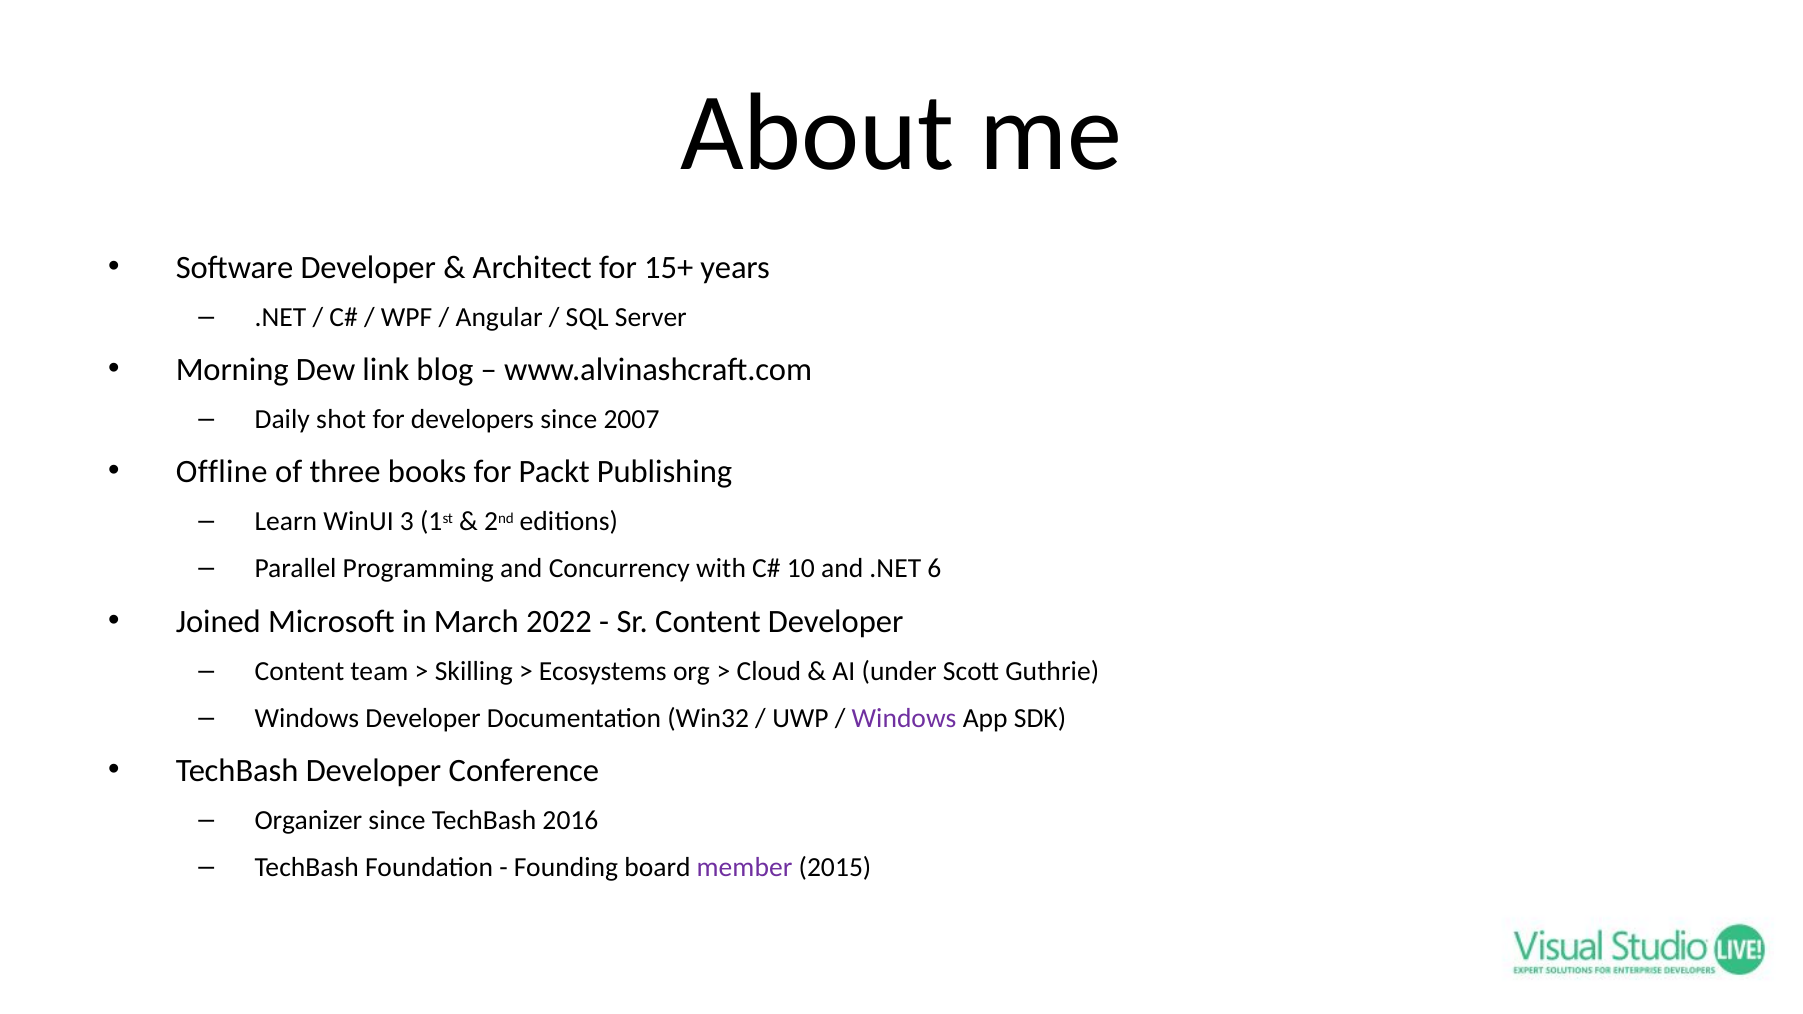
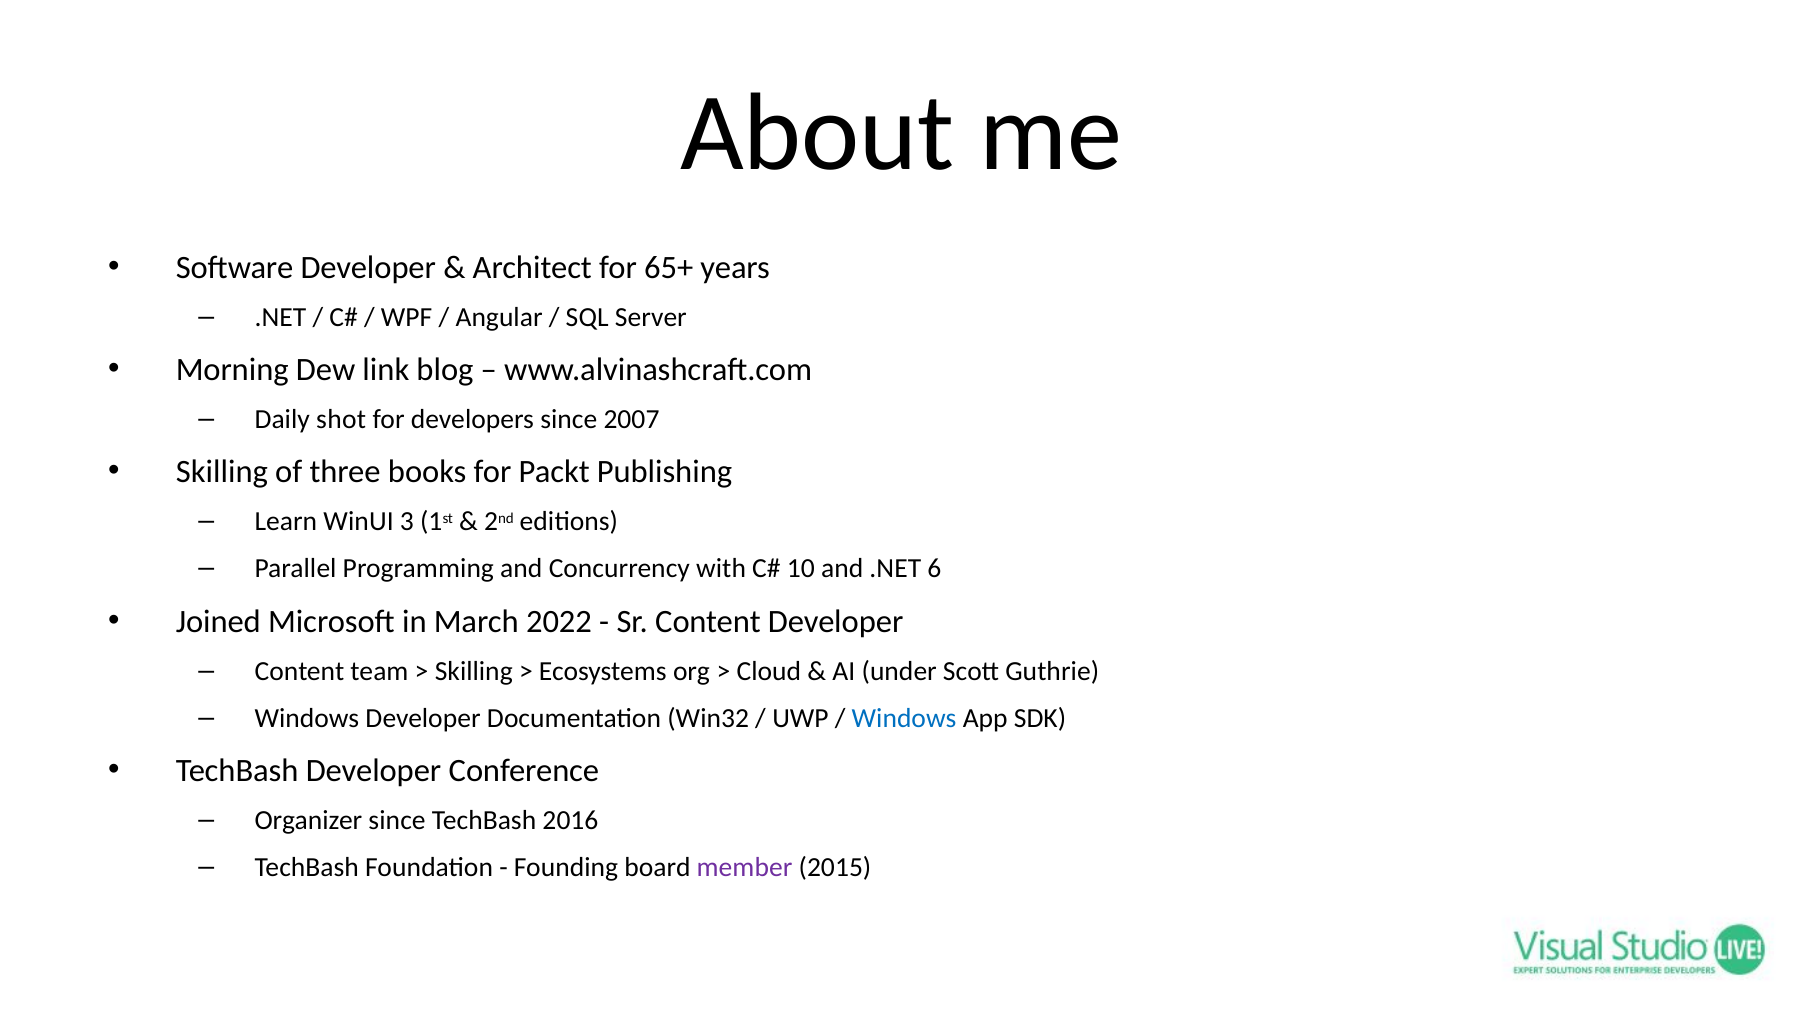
15+: 15+ -> 65+
Offline at (222, 472): Offline -> Skilling
Windows at (904, 718) colour: purple -> blue
